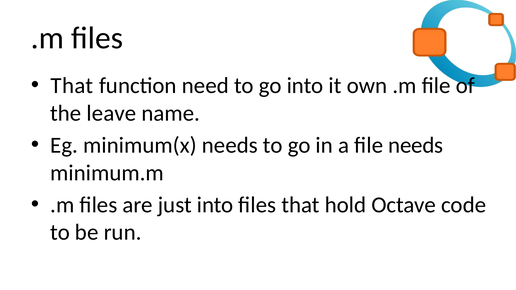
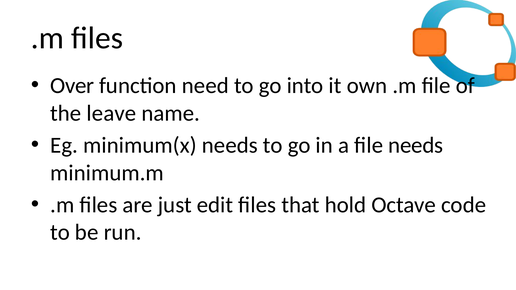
That at (72, 86): That -> Over
just into: into -> edit
